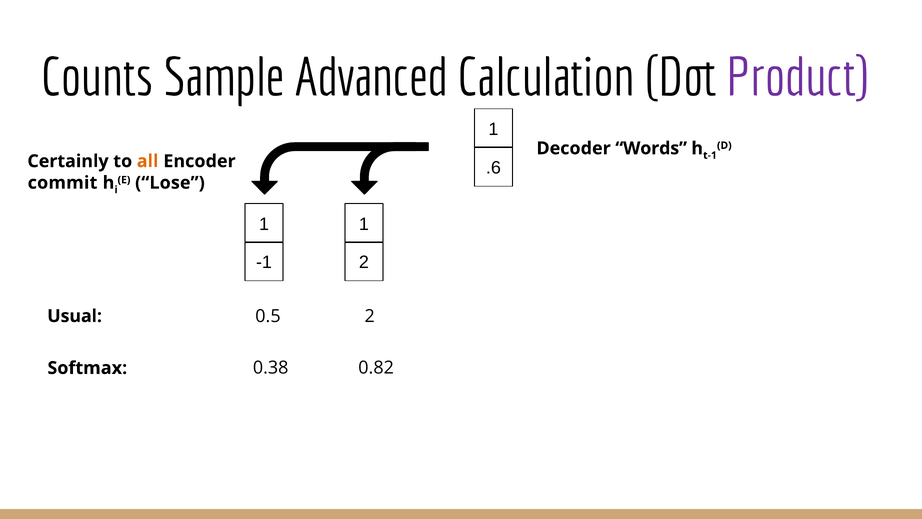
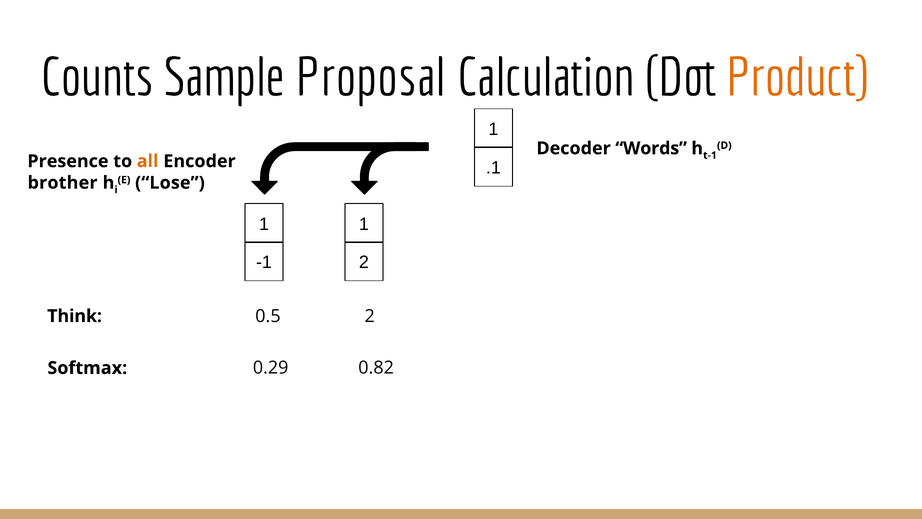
Advanced: Advanced -> Proposal
Product colour: purple -> orange
Certainly: Certainly -> Presence
.6: .6 -> .1
commit: commit -> brother
Usual: Usual -> Think
0.38: 0.38 -> 0.29
